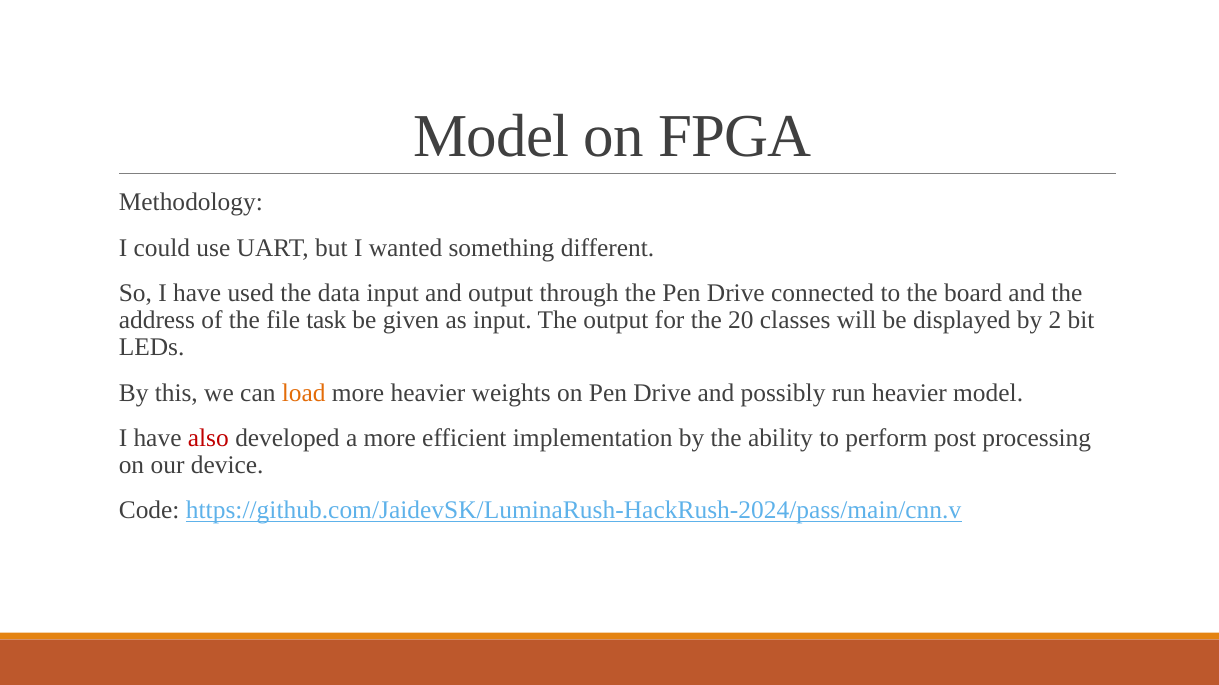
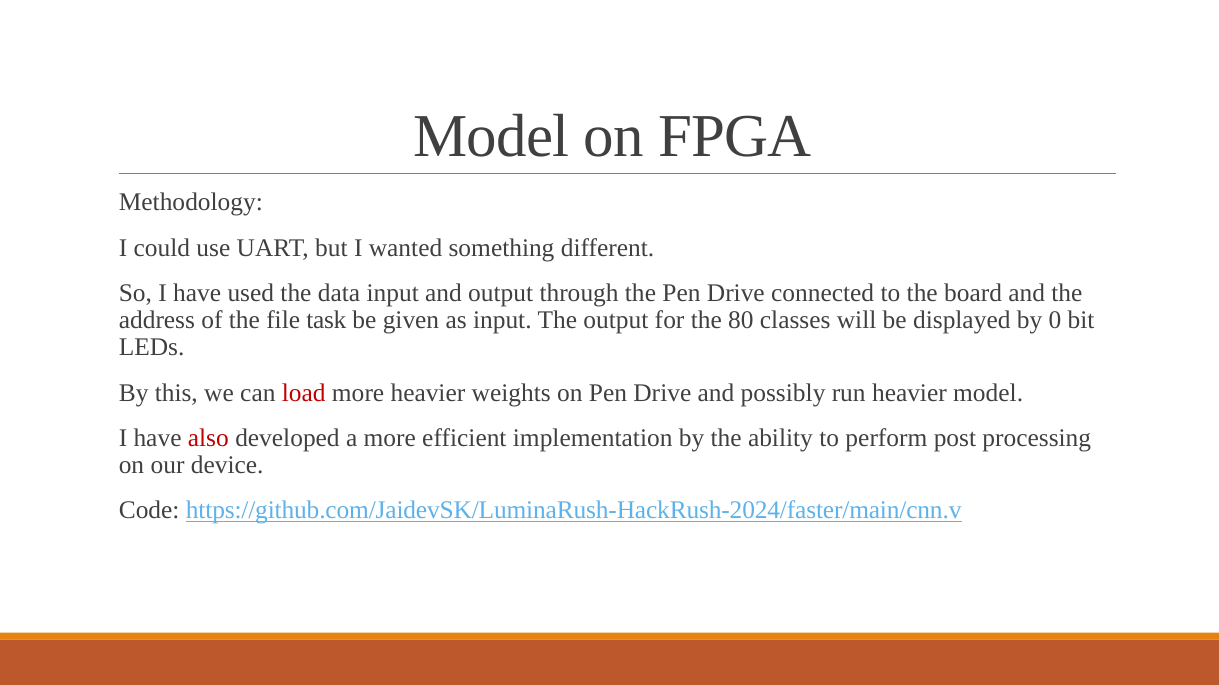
20: 20 -> 80
2: 2 -> 0
load colour: orange -> red
https://github.com/JaidevSK/LuminaRush-HackRush-2024/pass/main/cnn.v: https://github.com/JaidevSK/LuminaRush-HackRush-2024/pass/main/cnn.v -> https://github.com/JaidevSK/LuminaRush-HackRush-2024/faster/main/cnn.v
